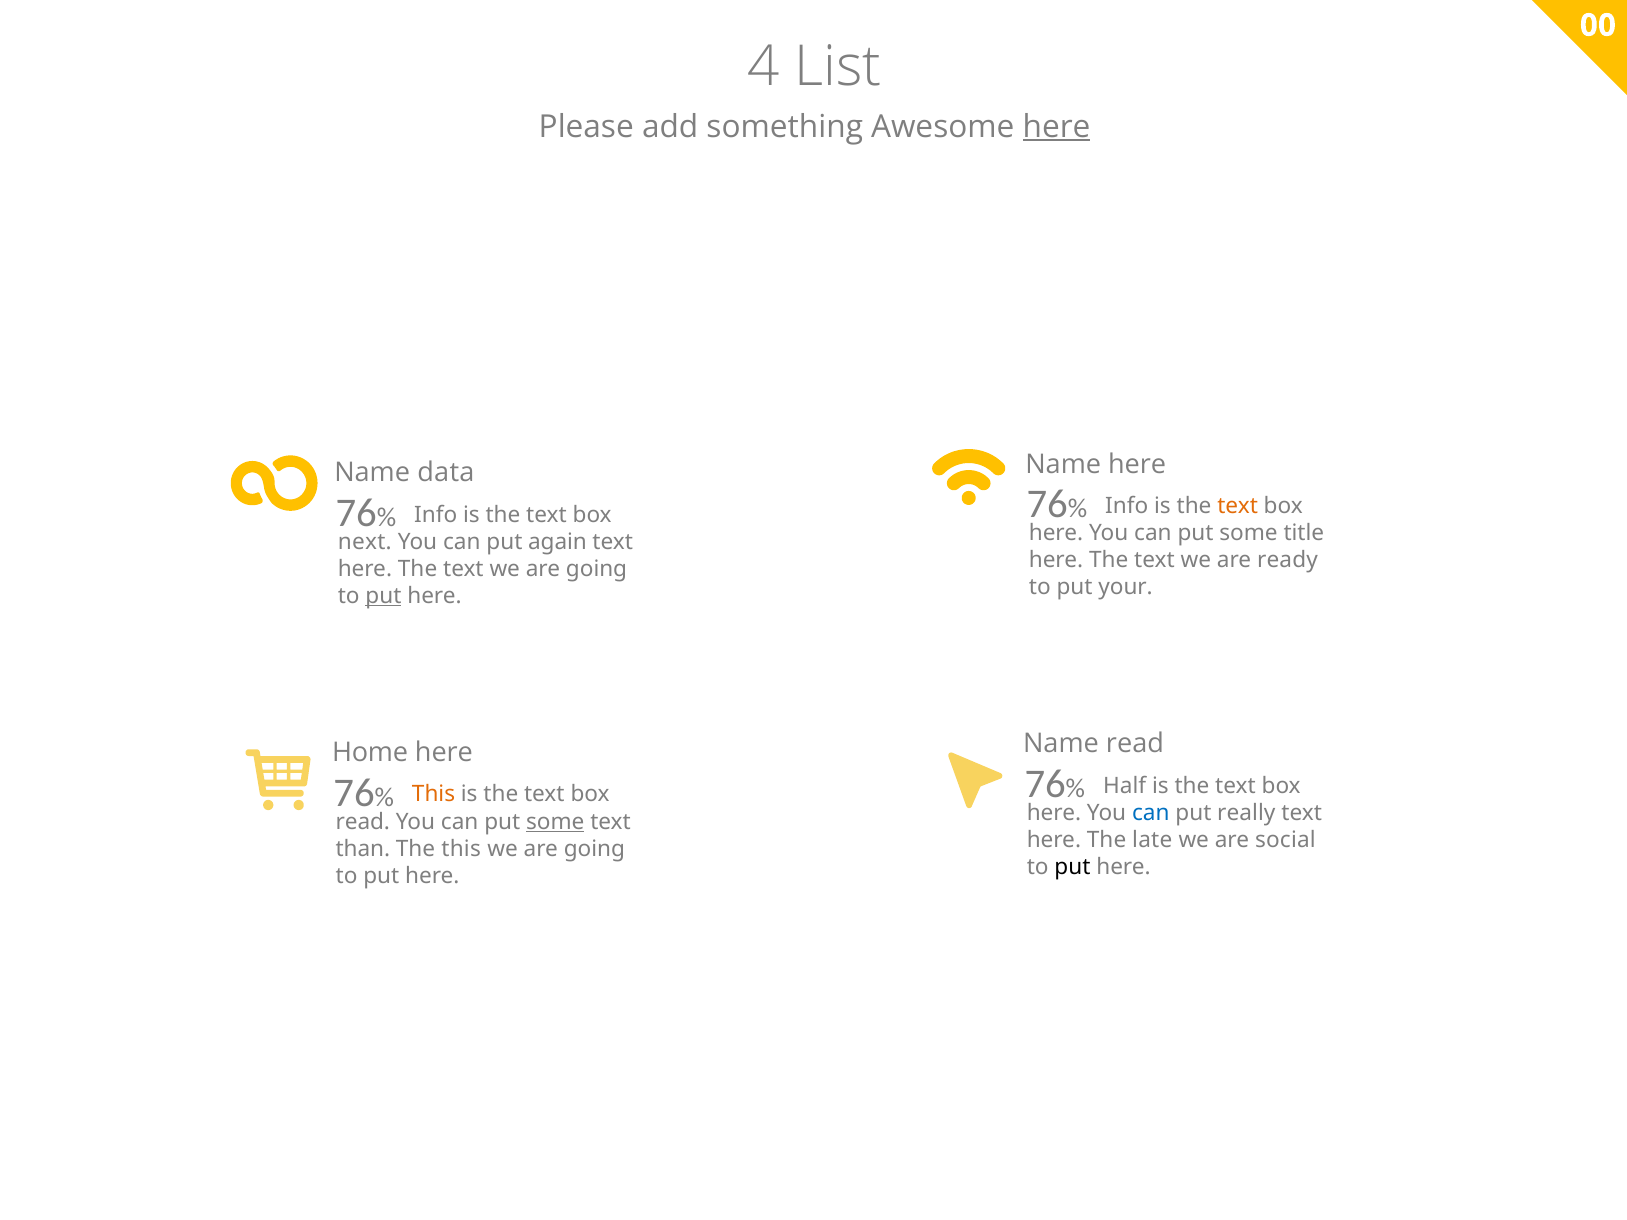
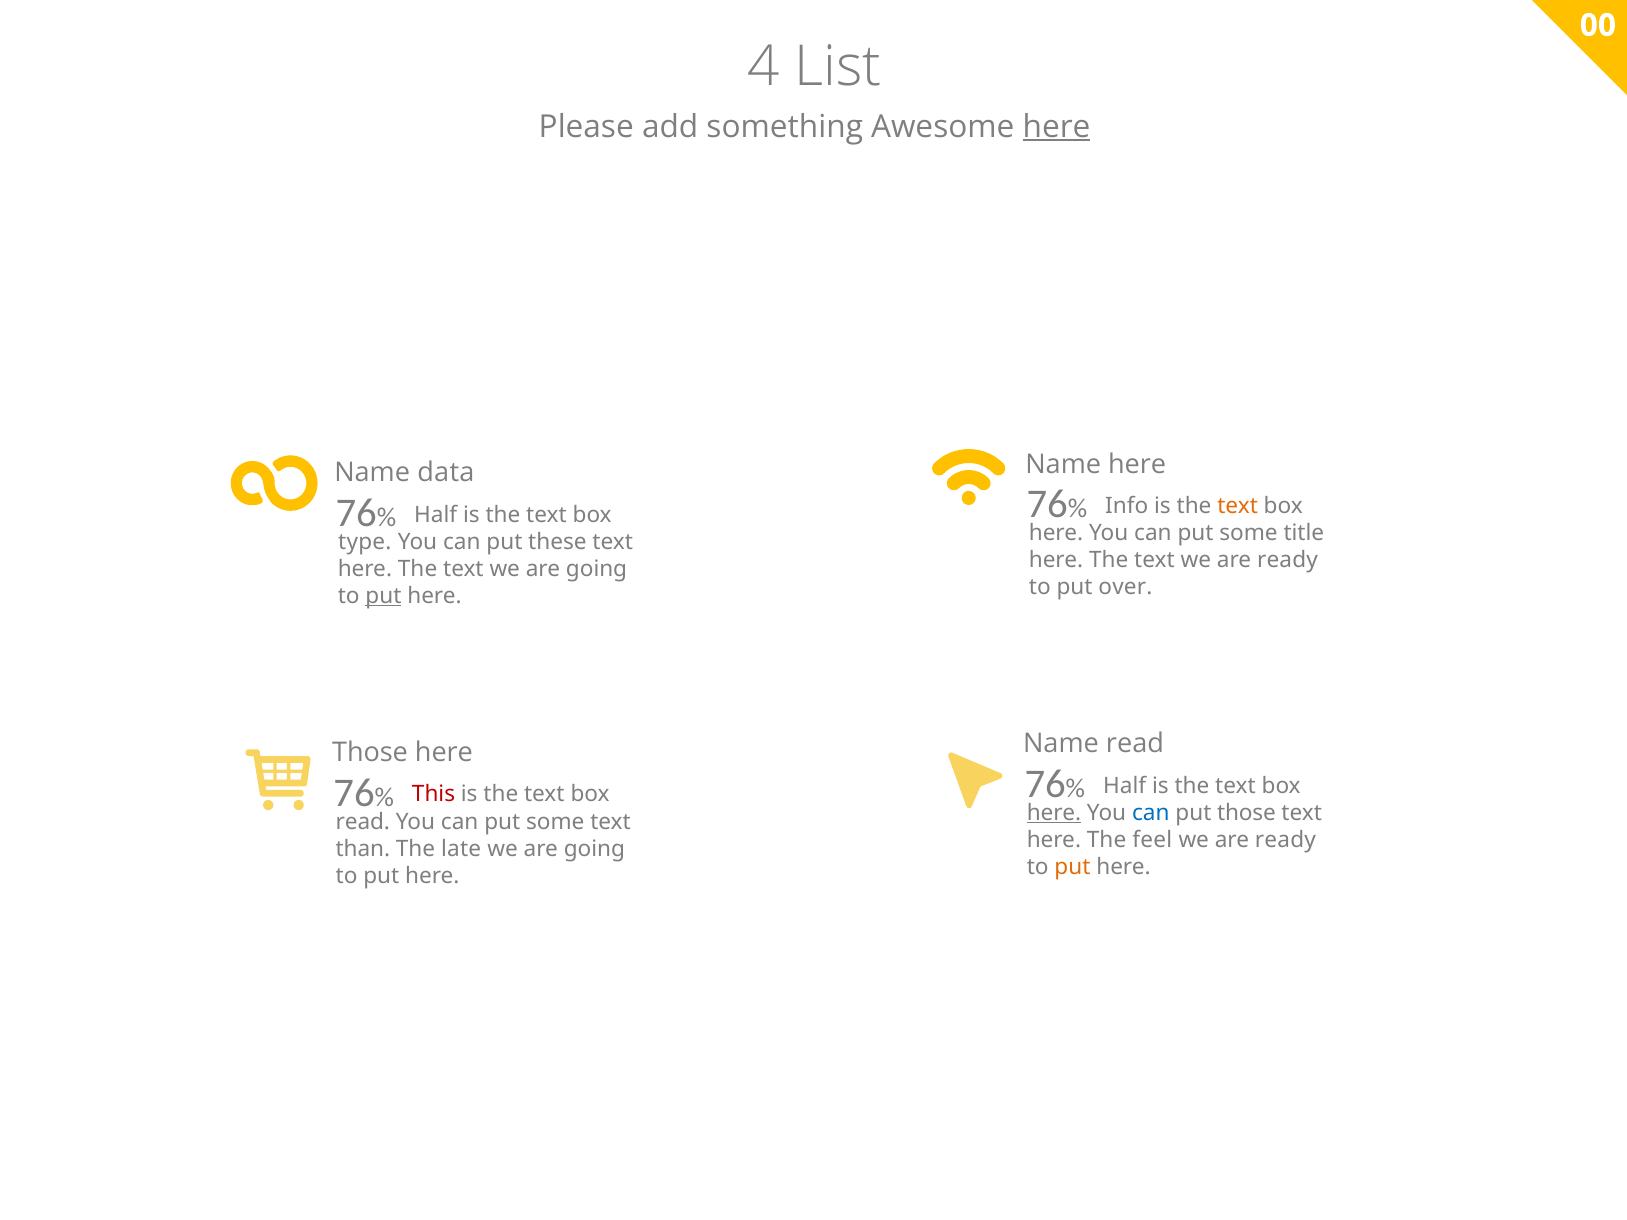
Info at (436, 515): Info -> Half
next: next -> type
again: again -> these
your: your -> over
Home at (370, 752): Home -> Those
This at (434, 795) colour: orange -> red
here at (1054, 813) underline: none -> present
put really: really -> those
some at (555, 822) underline: present -> none
late: late -> feel
social at (1285, 840): social -> ready
The this: this -> late
put at (1072, 867) colour: black -> orange
